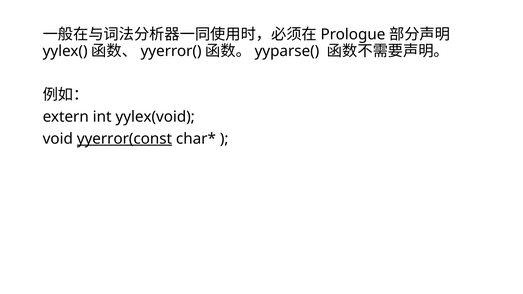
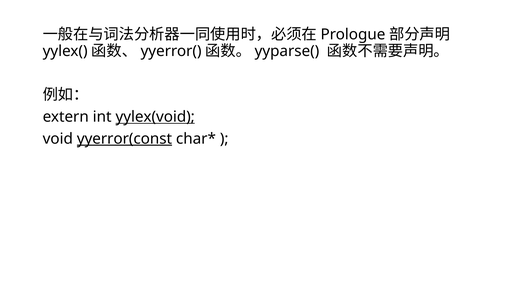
yylex(void underline: none -> present
